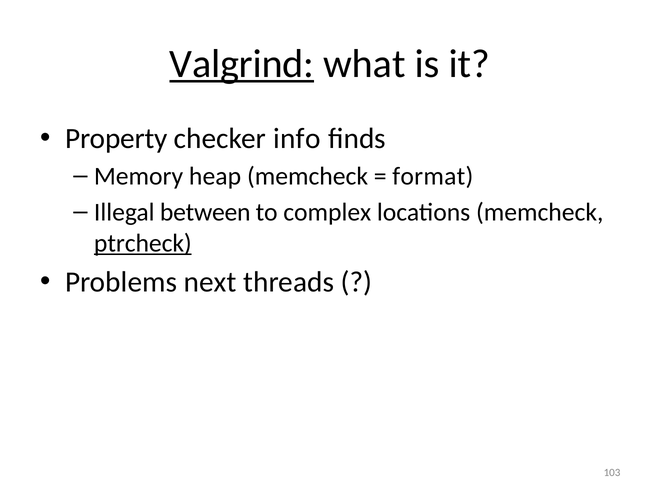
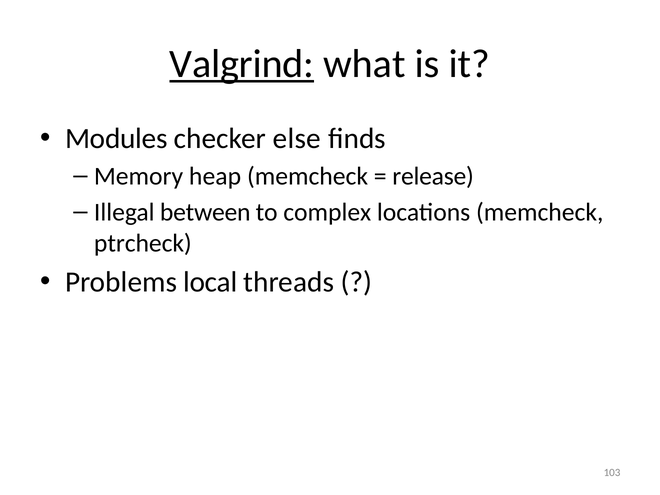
Property: Property -> Modules
info: info -> else
format: format -> release
ptrcheck underline: present -> none
next: next -> local
